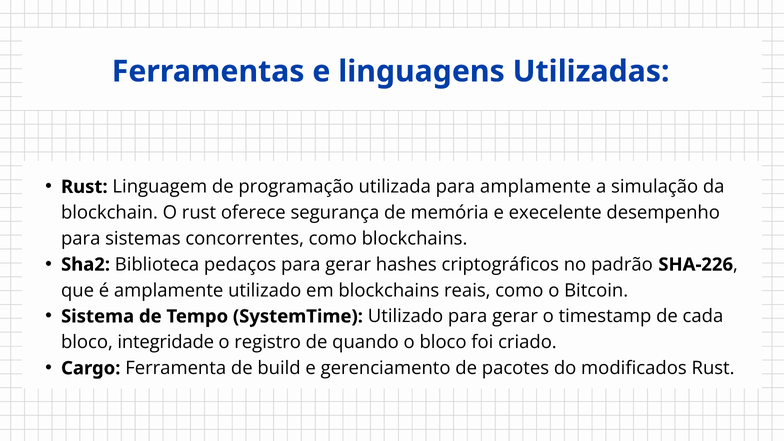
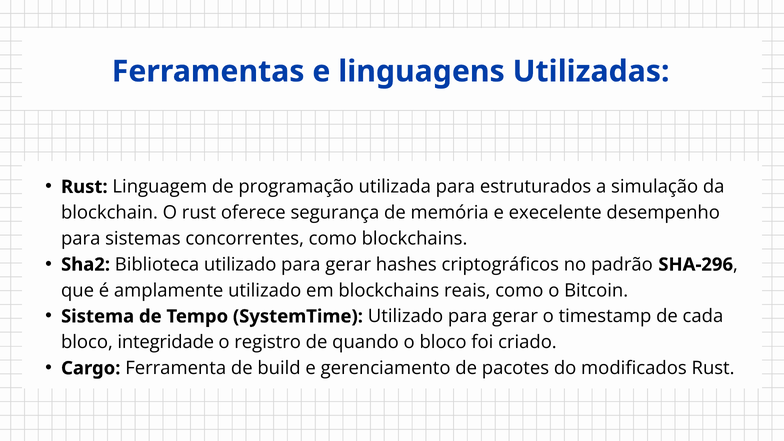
para amplamente: amplamente -> estruturados
Biblioteca pedaços: pedaços -> utilizado
SHA-226: SHA-226 -> SHA-296
